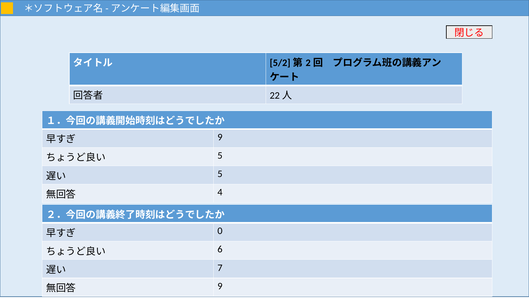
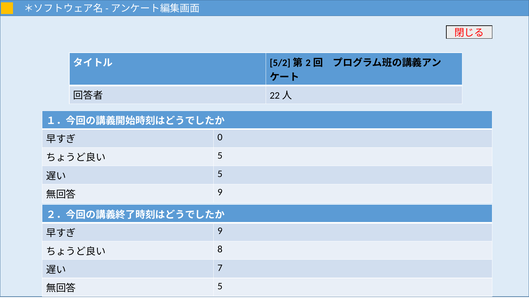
9 at (220, 137): 9 -> 0
4 at (220, 192): 4 -> 9
0 at (220, 231): 0 -> 9
6: 6 -> 8
9 at (220, 286): 9 -> 5
